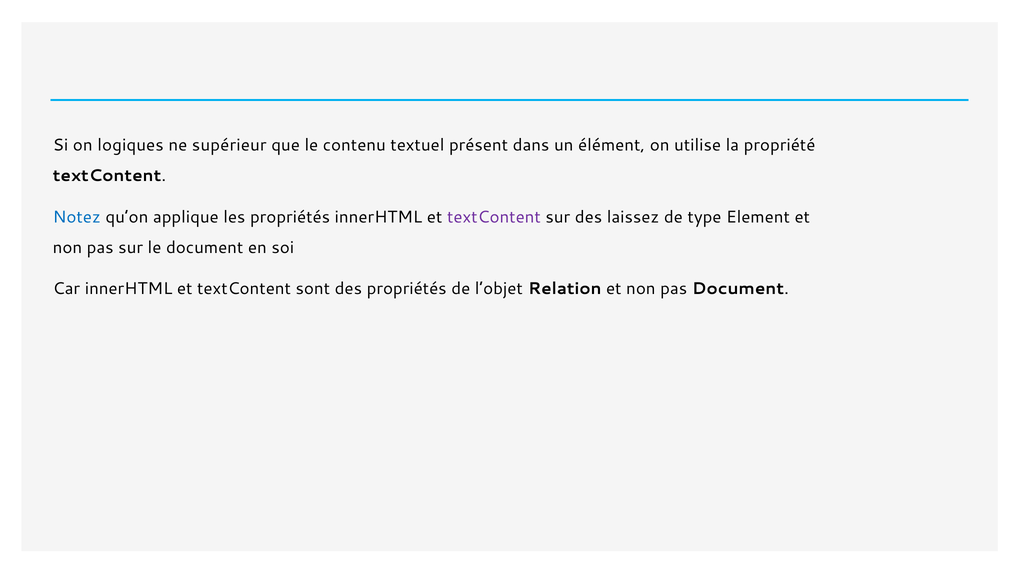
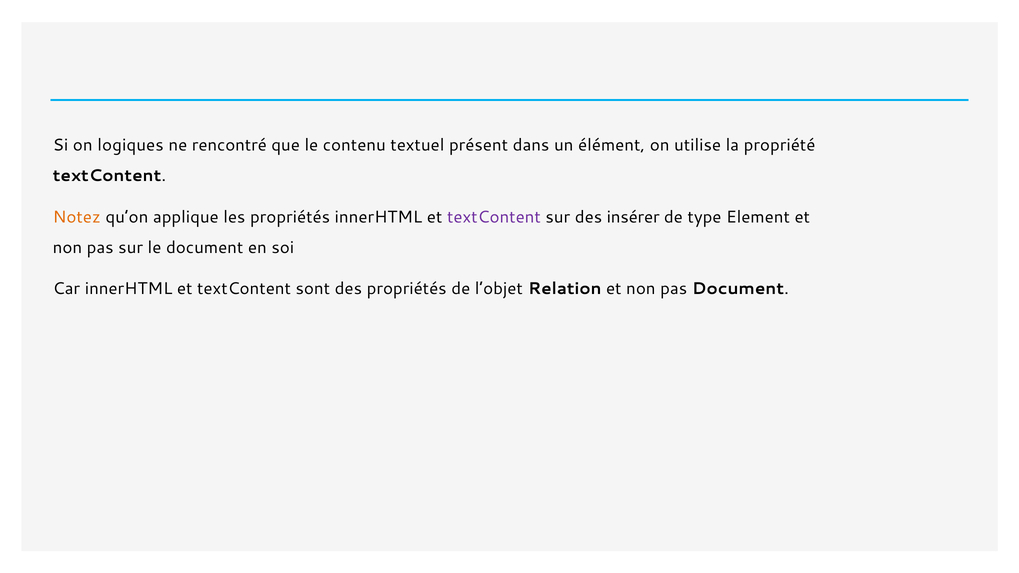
supérieur: supérieur -> rencontré
Notez colour: blue -> orange
laissez: laissez -> insérer
